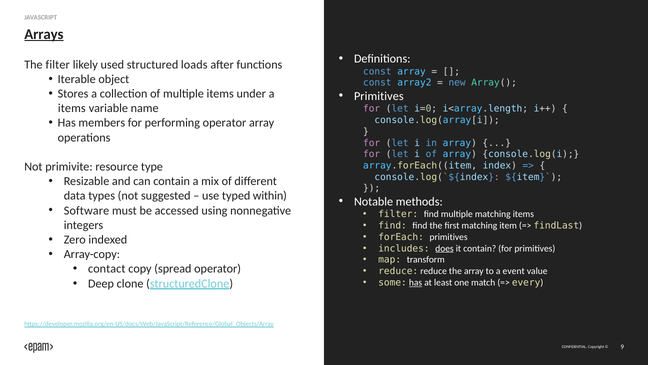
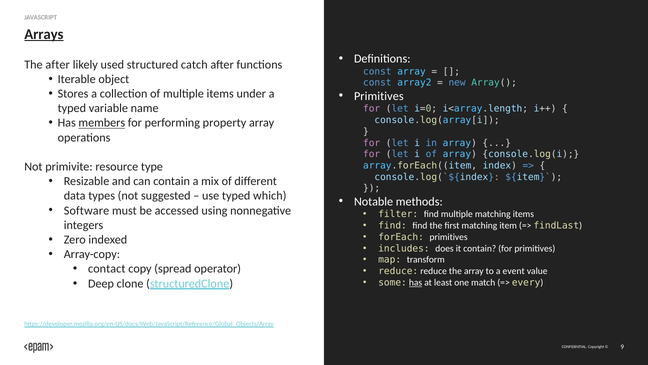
The filter: filter -> after
loads: loads -> catch
items at (72, 108): items -> typed
members underline: none -> present
performing operator: operator -> property
within: within -> which
does underline: present -> none
